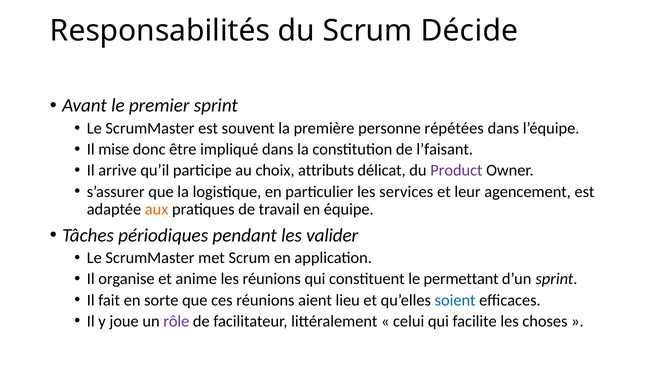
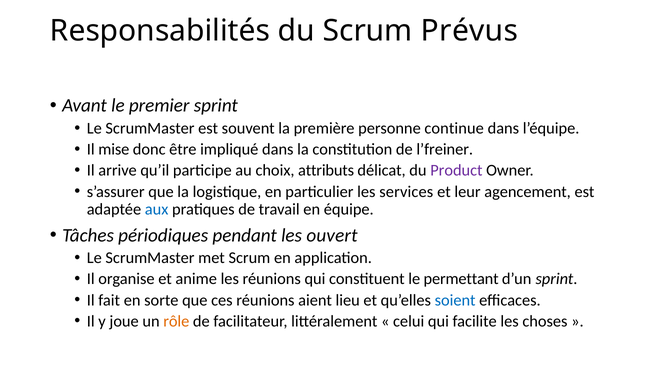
Décide: Décide -> Prévus
répétées: répétées -> continue
l’faisant: l’faisant -> l’freiner
aux colour: orange -> blue
valider: valider -> ouvert
rôle colour: purple -> orange
